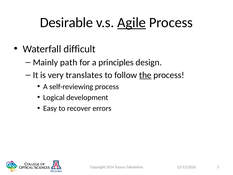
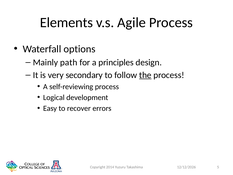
Desirable: Desirable -> Elements
Agile underline: present -> none
difficult: difficult -> options
translates: translates -> secondary
